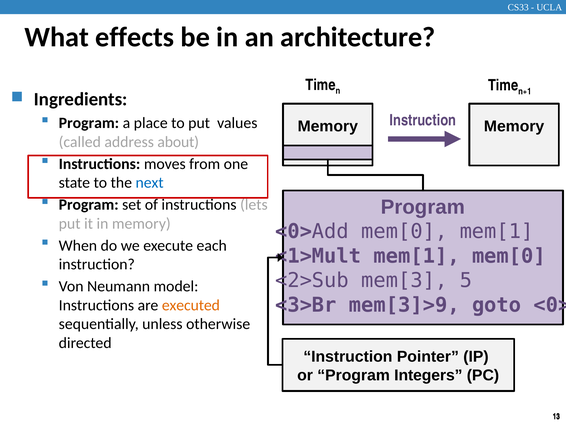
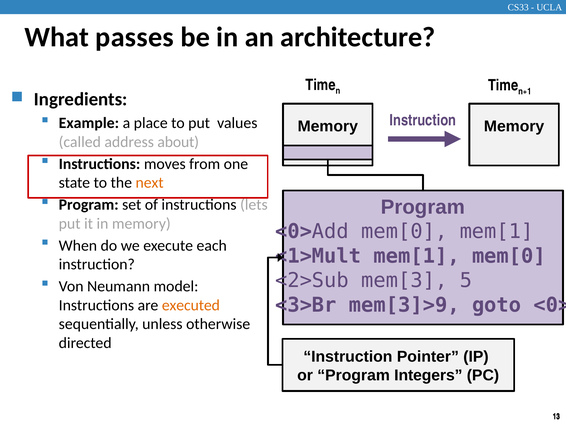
effects: effects -> passes
Program at (89, 123): Program -> Example
next colour: blue -> orange
